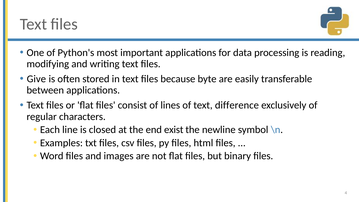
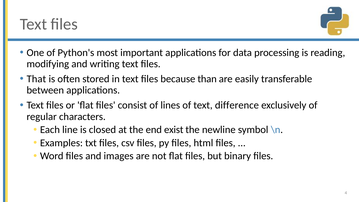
Give: Give -> That
byte: byte -> than
